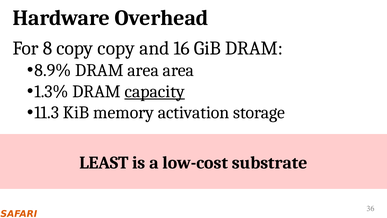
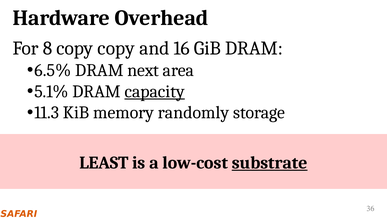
8.9%: 8.9% -> 6.5%
DRAM area: area -> next
1.3%: 1.3% -> 5.1%
activation: activation -> randomly
substrate underline: none -> present
